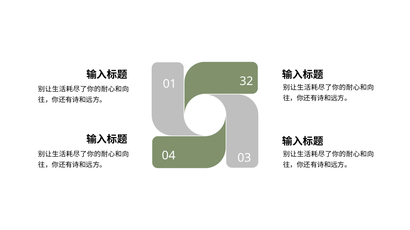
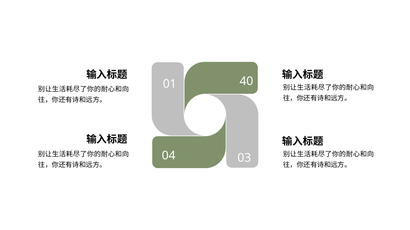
32: 32 -> 40
